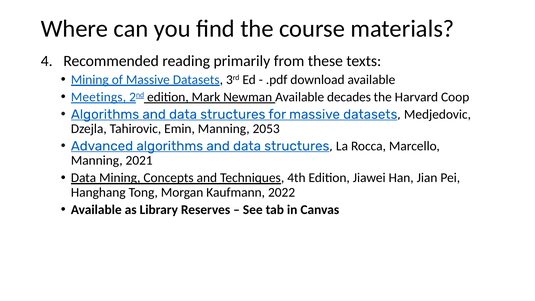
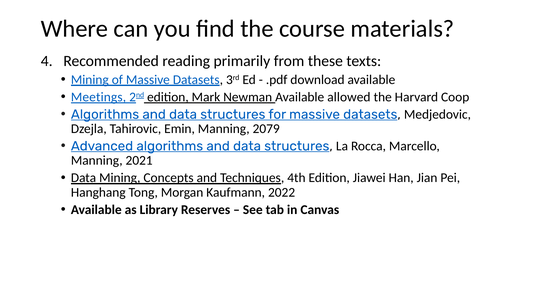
decades: decades -> allowed
2053: 2053 -> 2079
